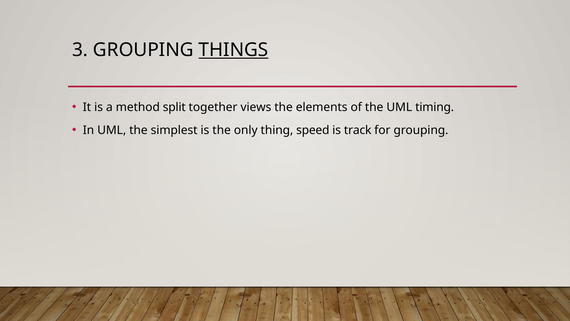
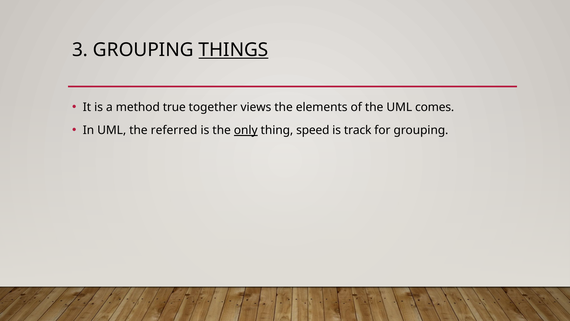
split: split -> true
timing: timing -> comes
simplest: simplest -> referred
only underline: none -> present
